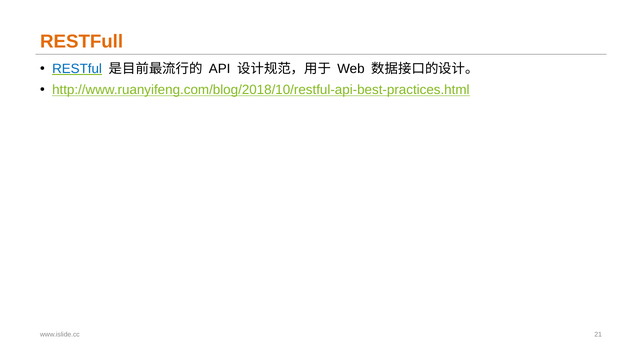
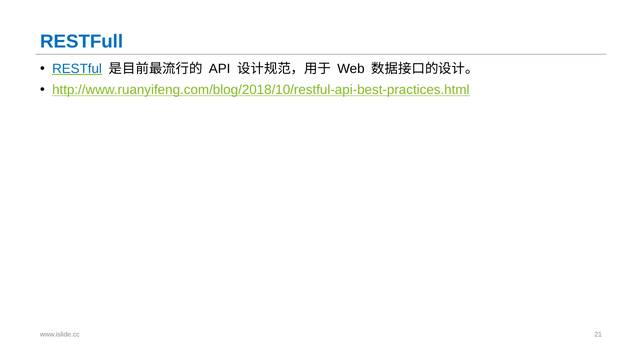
RESTFull colour: orange -> blue
